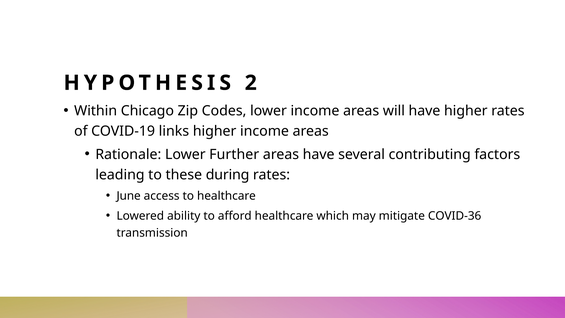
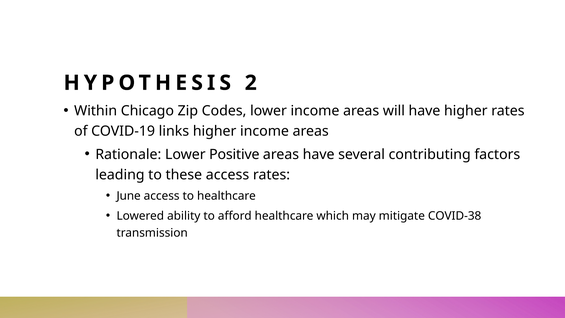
Further: Further -> Positive
these during: during -> access
COVID-36: COVID-36 -> COVID-38
